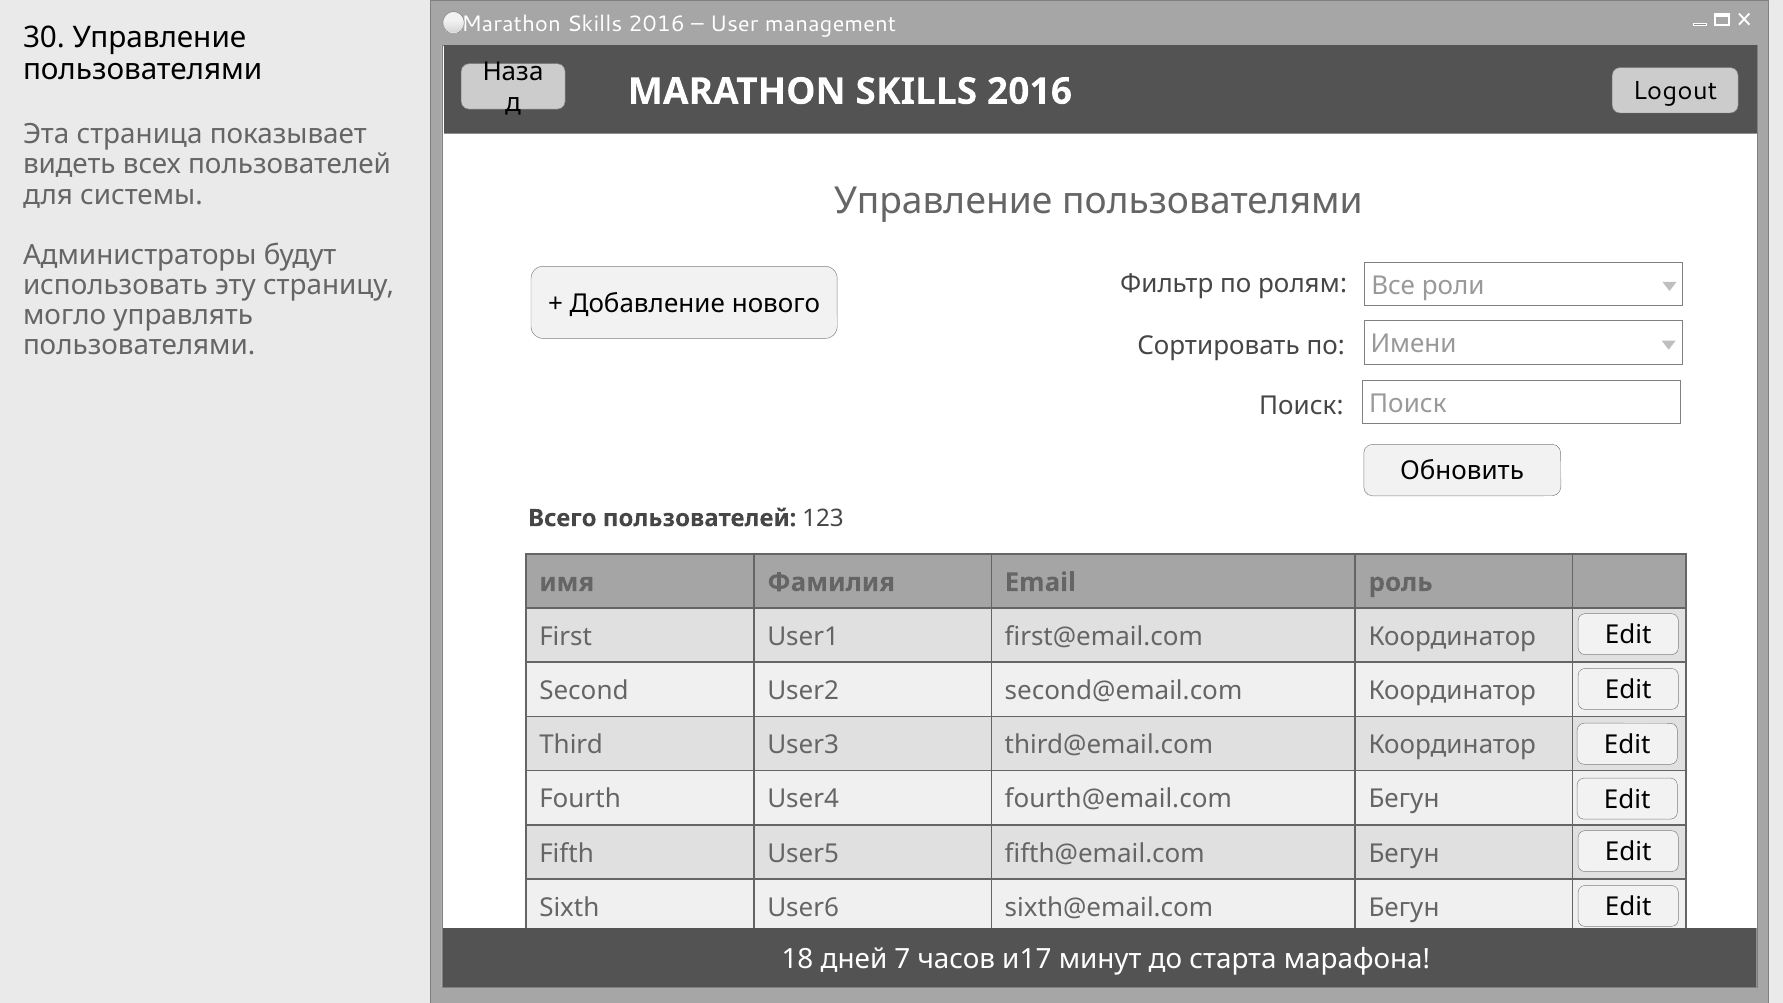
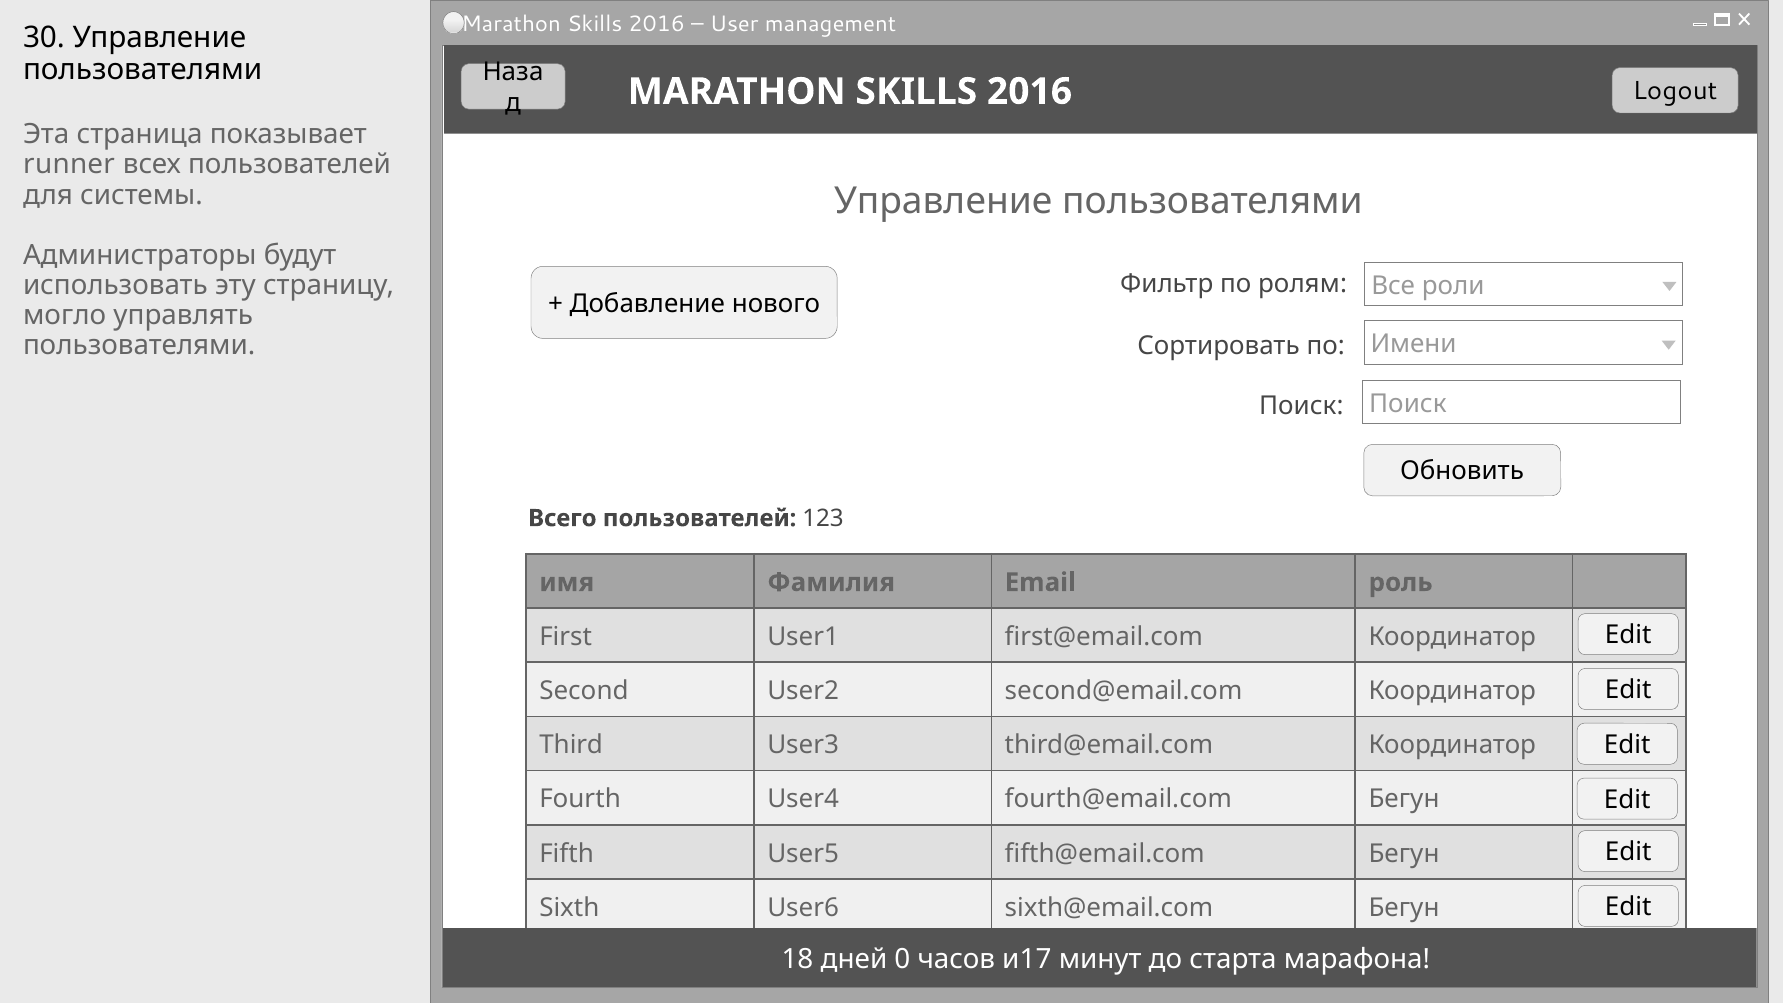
видеть: видеть -> runner
7: 7 -> 0
